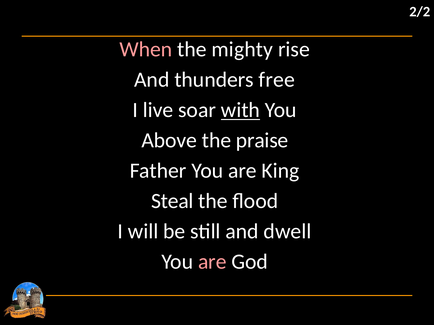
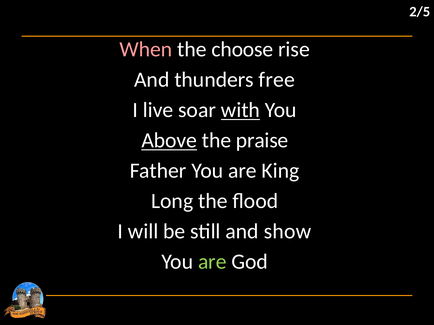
2/2: 2/2 -> 2/5
mighty: mighty -> choose
Above underline: none -> present
Steal: Steal -> Long
dwell: dwell -> show
are at (212, 262) colour: pink -> light green
